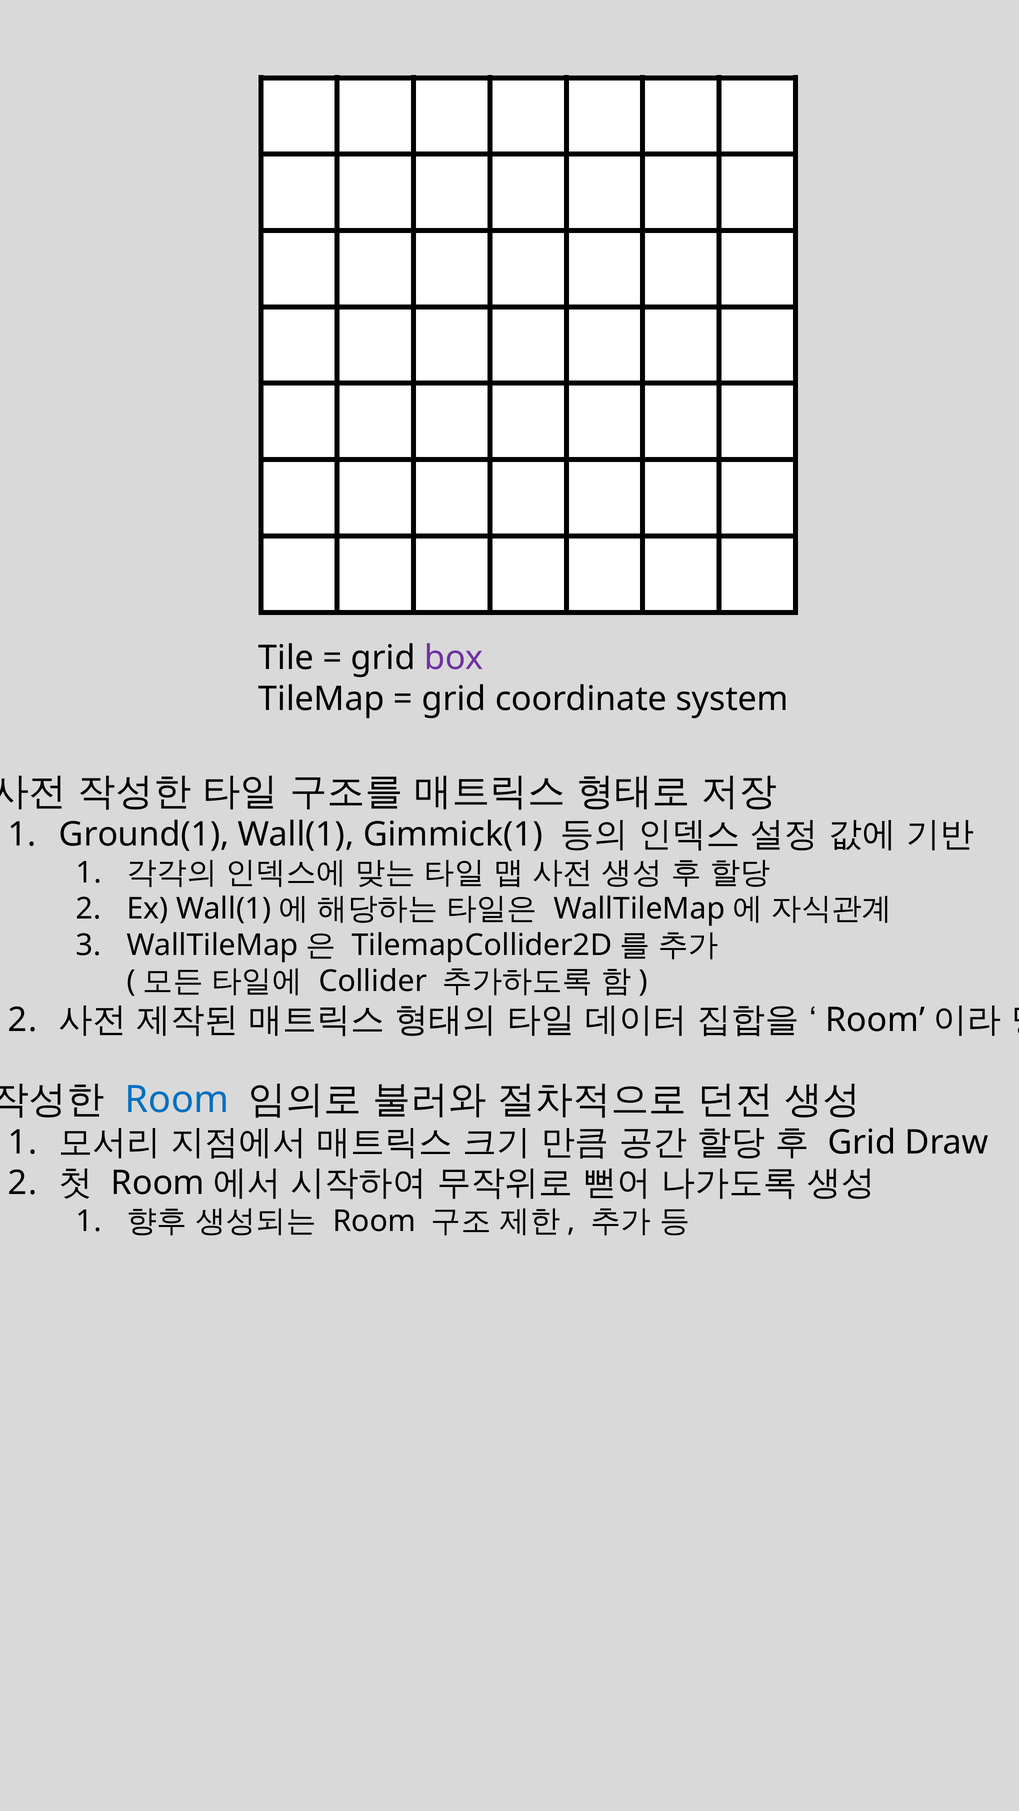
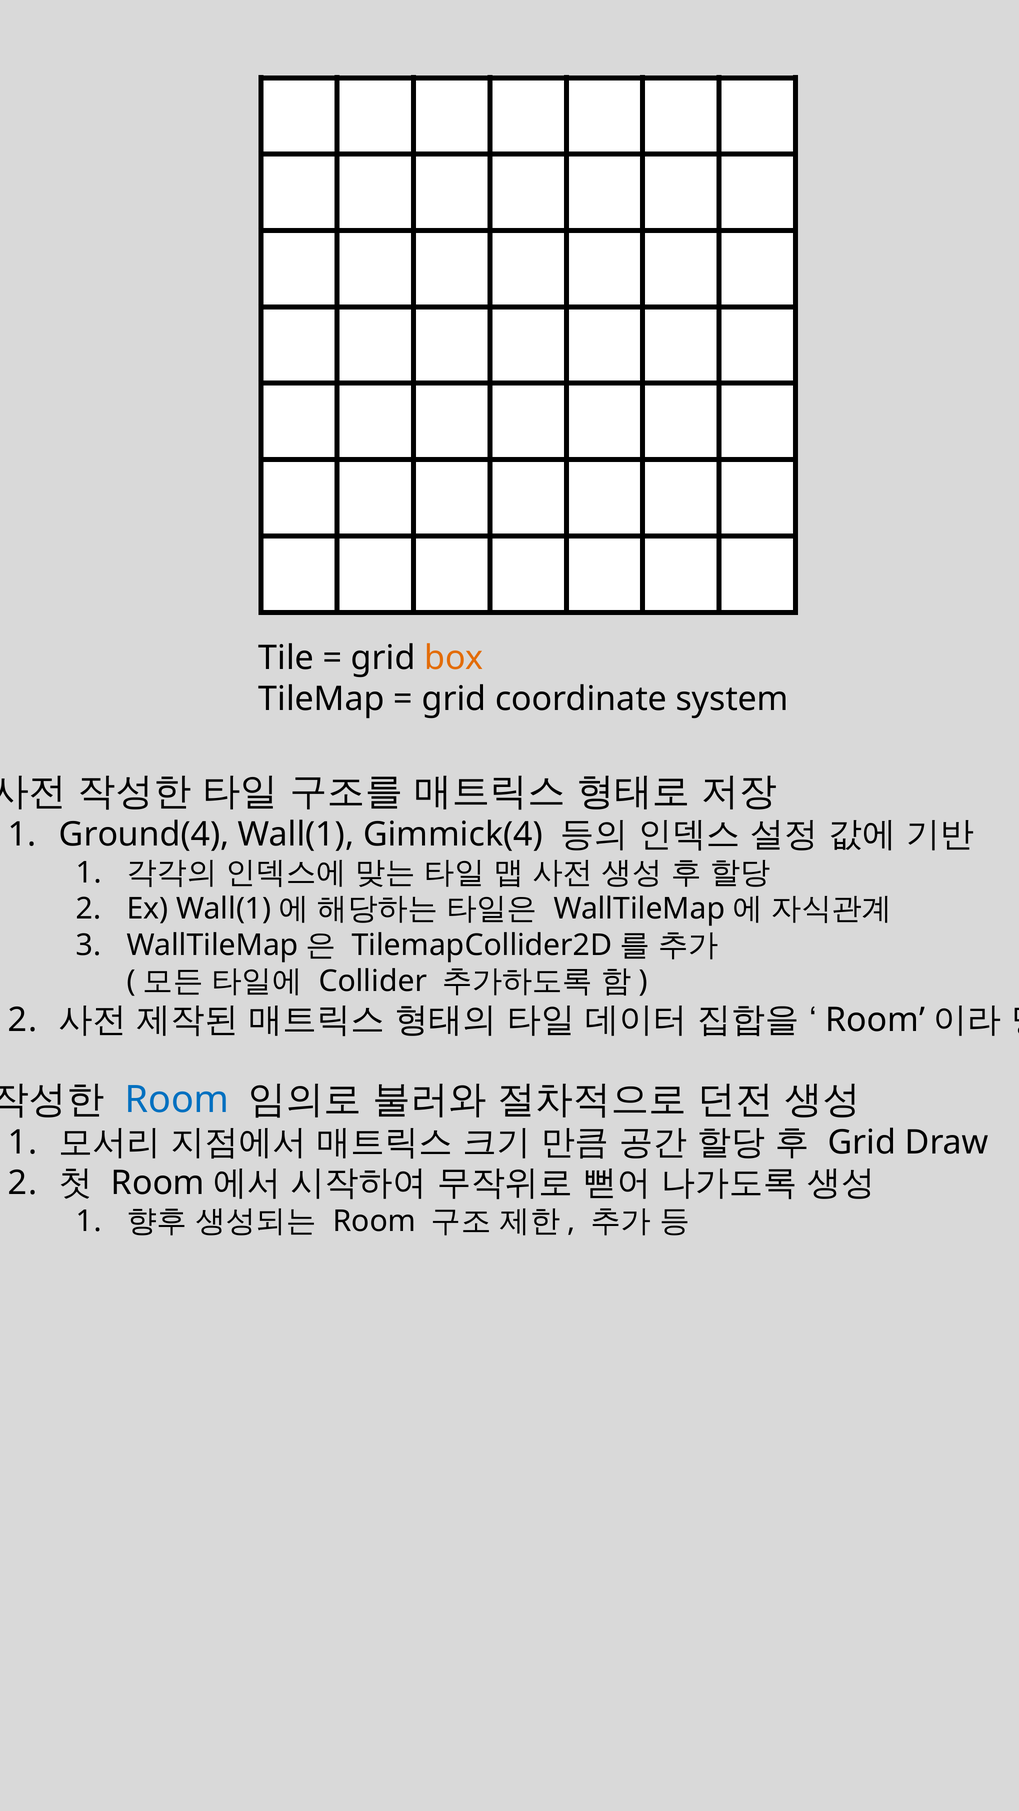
box colour: purple -> orange
Ground(1: Ground(1 -> Ground(4
Gimmick(1: Gimmick(1 -> Gimmick(4
